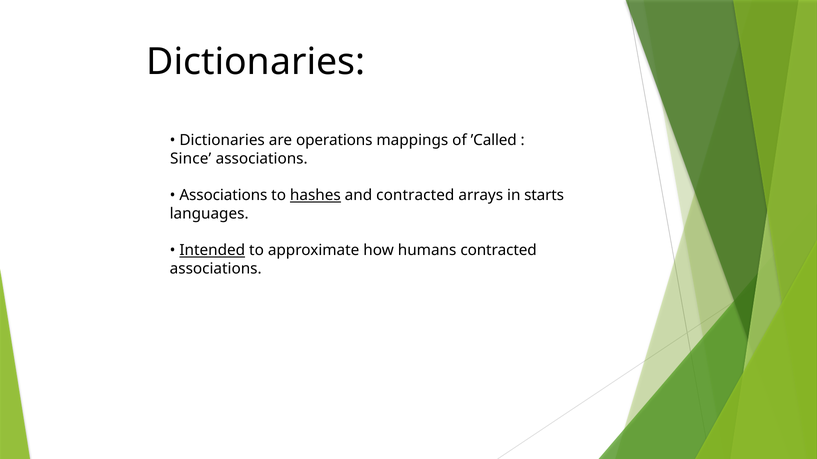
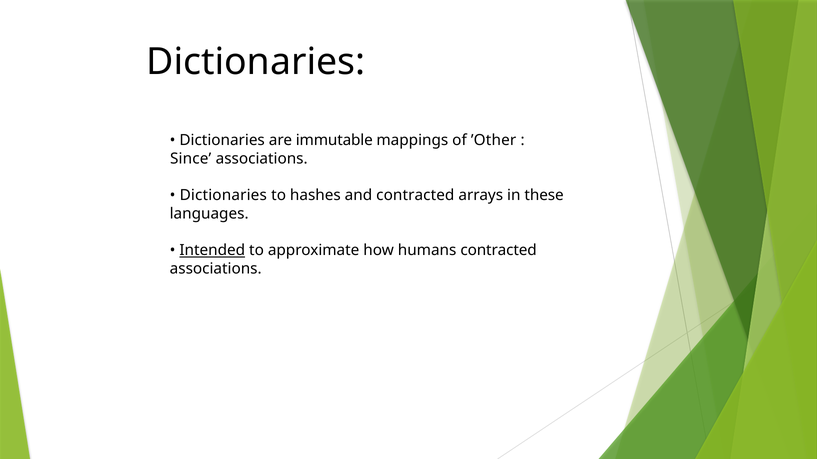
operations: operations -> immutable
’Called: ’Called -> ’Other
Associations at (223, 195): Associations -> Dictionaries
hashes underline: present -> none
starts: starts -> these
